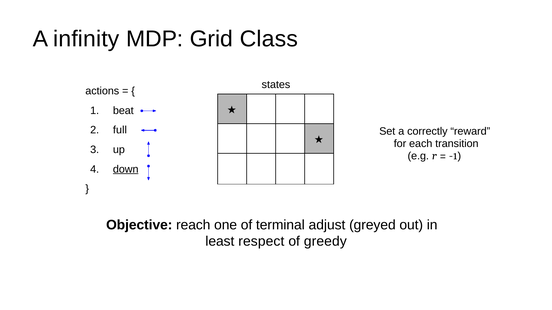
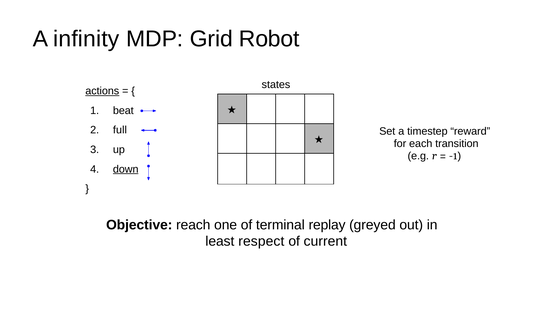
Class: Class -> Robot
actions underline: none -> present
correctly: correctly -> timestep
adjust: adjust -> replay
greedy: greedy -> current
